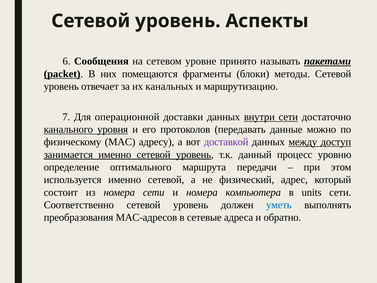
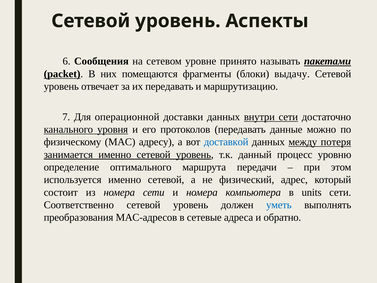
методы: методы -> выдачу
их канальных: канальных -> передавать
доставкой colour: purple -> blue
доступ: доступ -> потеря
